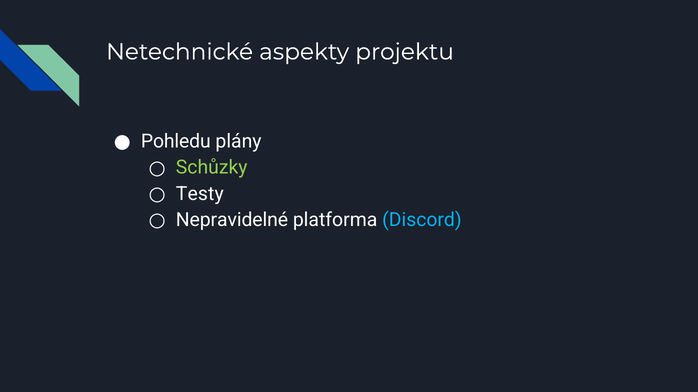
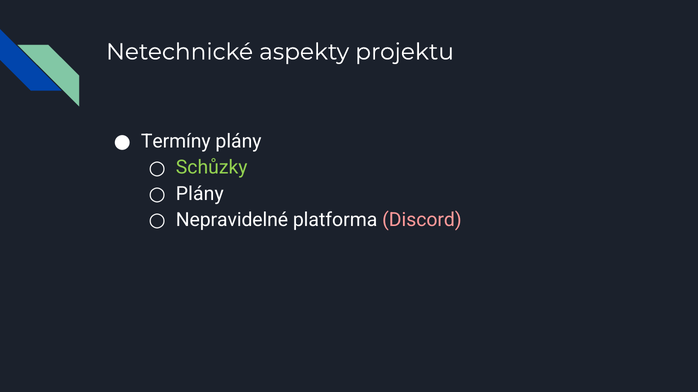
Pohledu: Pohledu -> Termíny
Testy at (200, 194): Testy -> Plány
Discord colour: light blue -> pink
